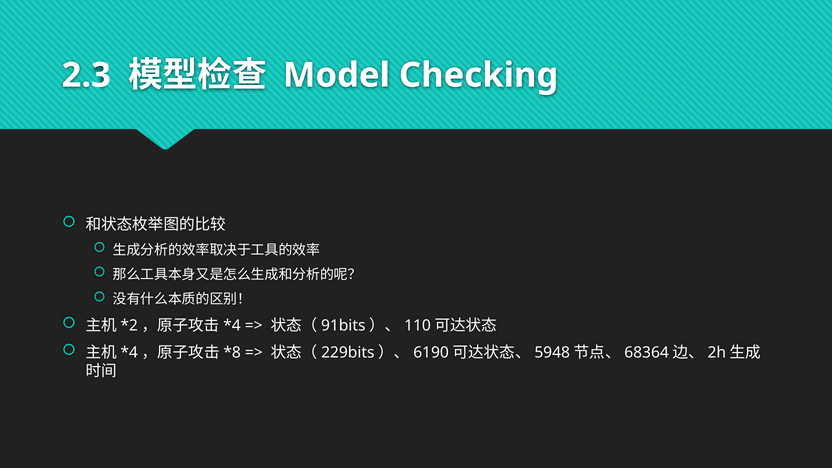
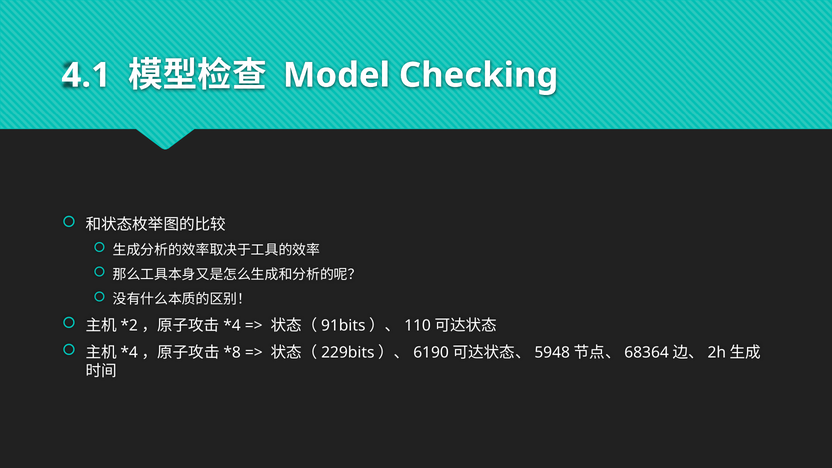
2.3: 2.3 -> 4.1
